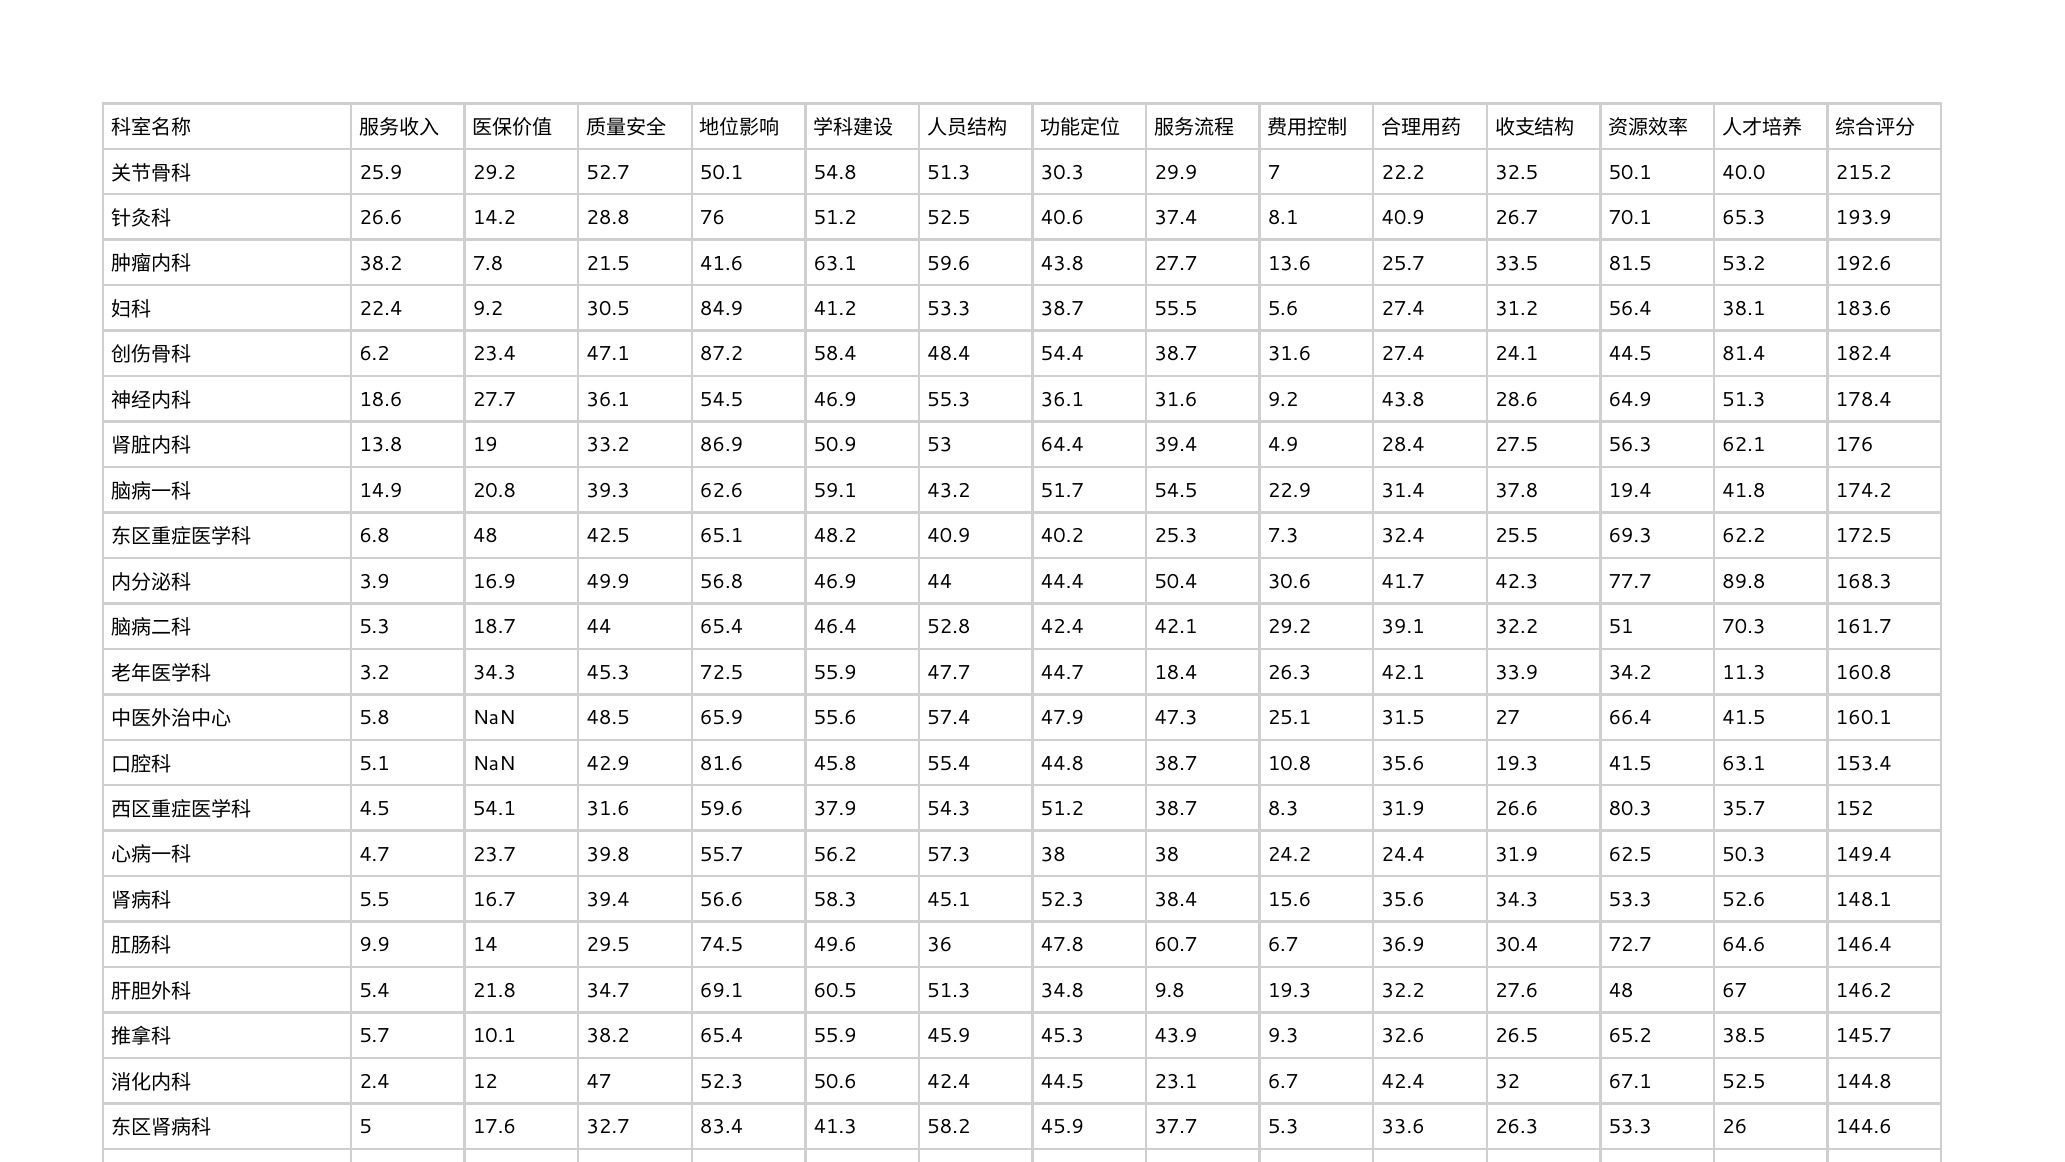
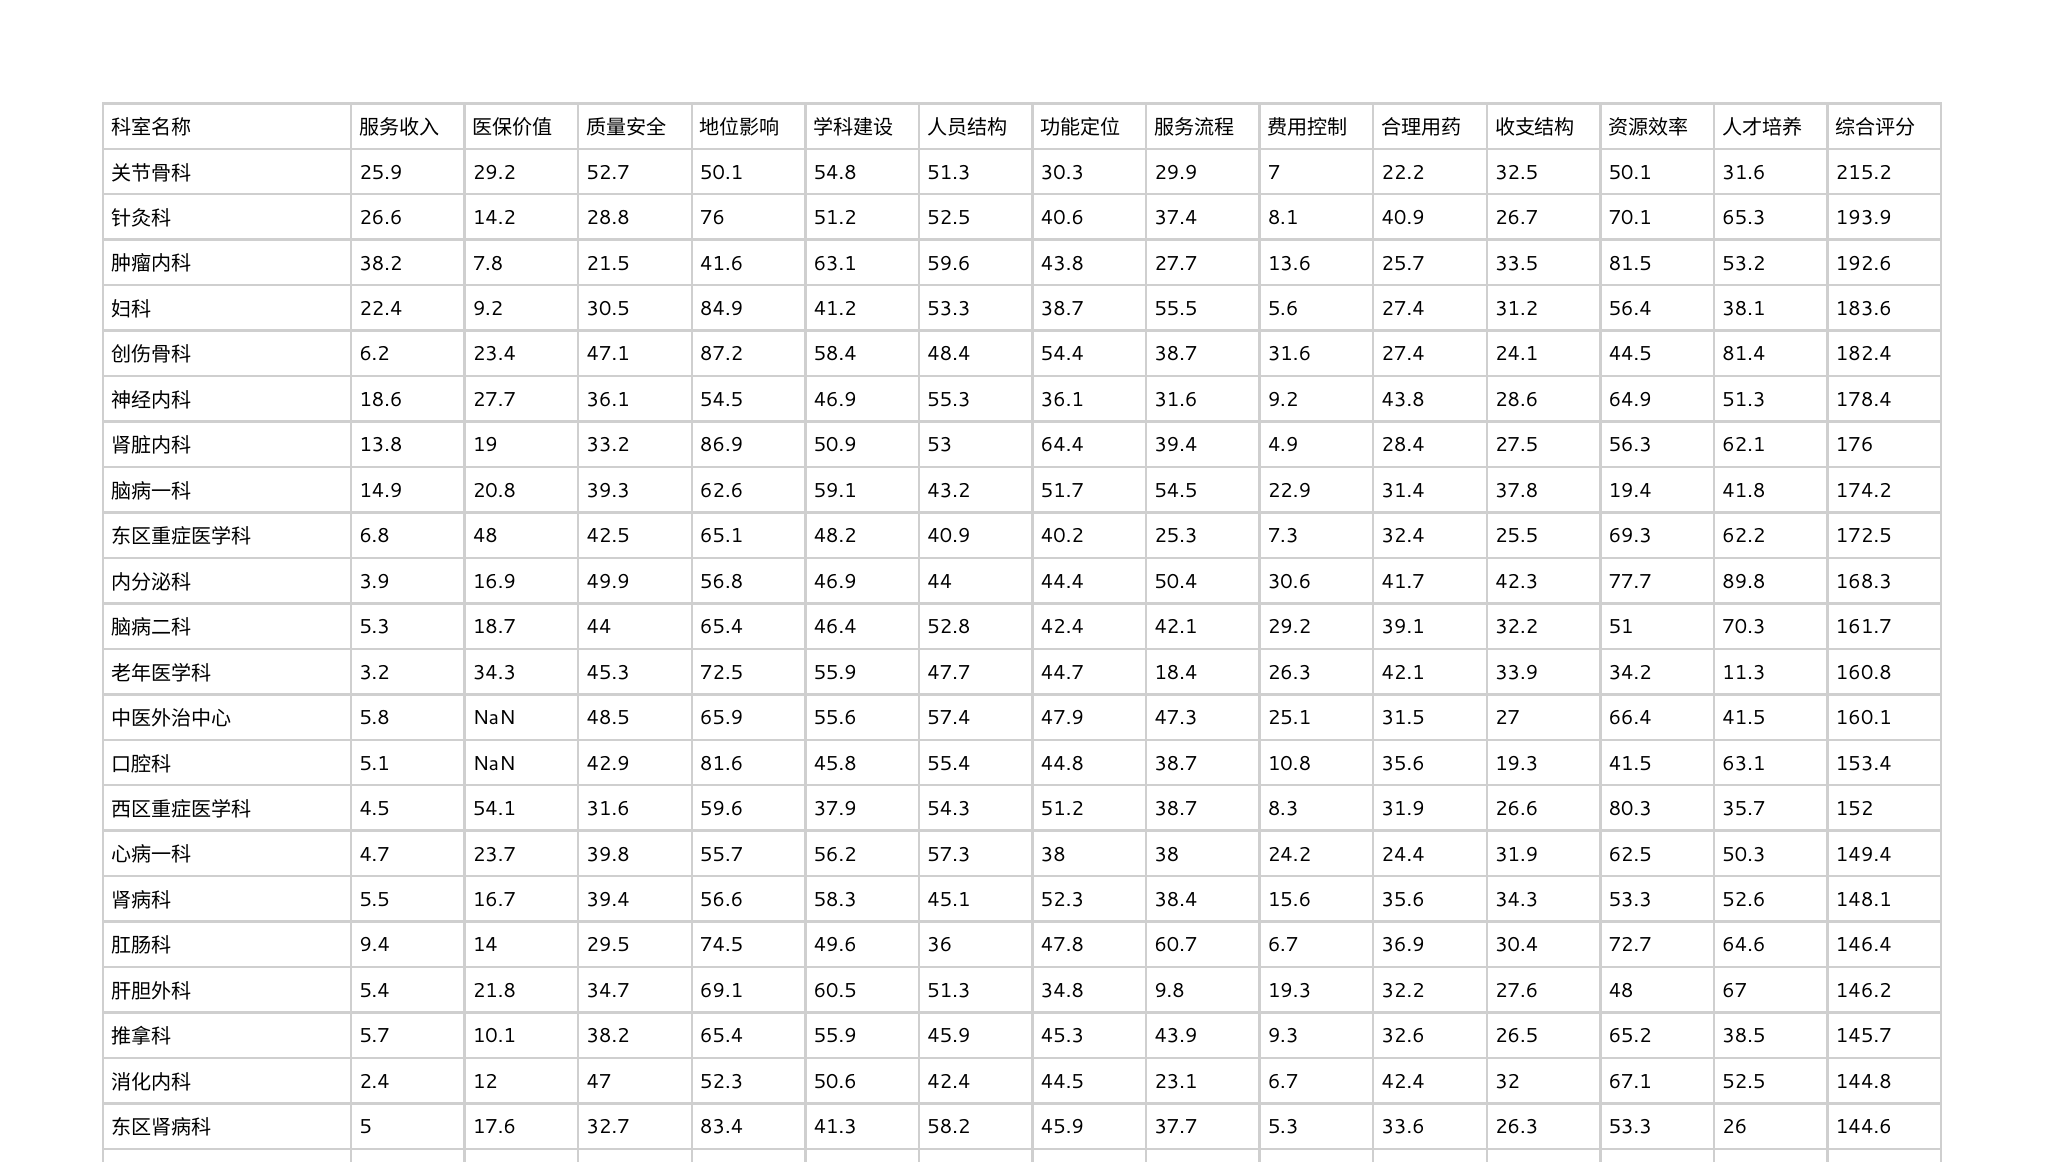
50.1 40.0: 40.0 -> 31.6
9.9: 9.9 -> 9.4
